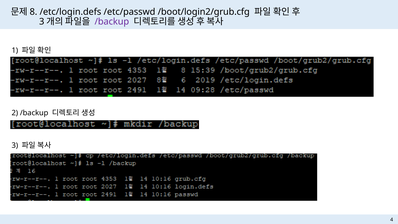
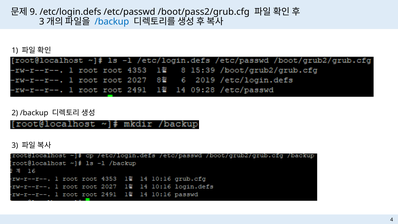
8: 8 -> 9
/boot/login2/grub.cfg: /boot/login2/grub.cfg -> /boot/pass2/grub.cfg
/backup at (112, 22) colour: purple -> blue
